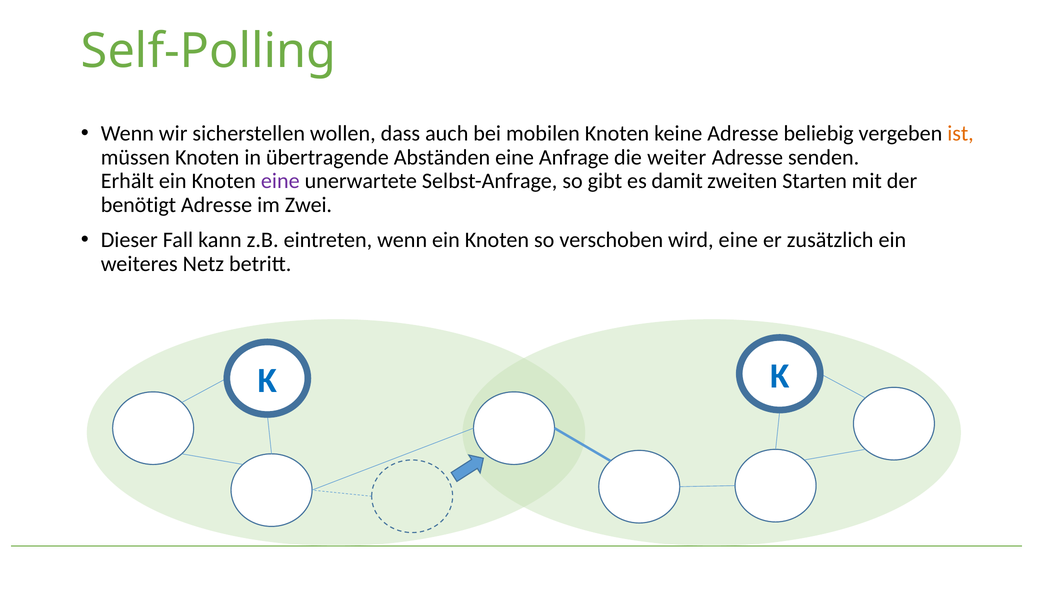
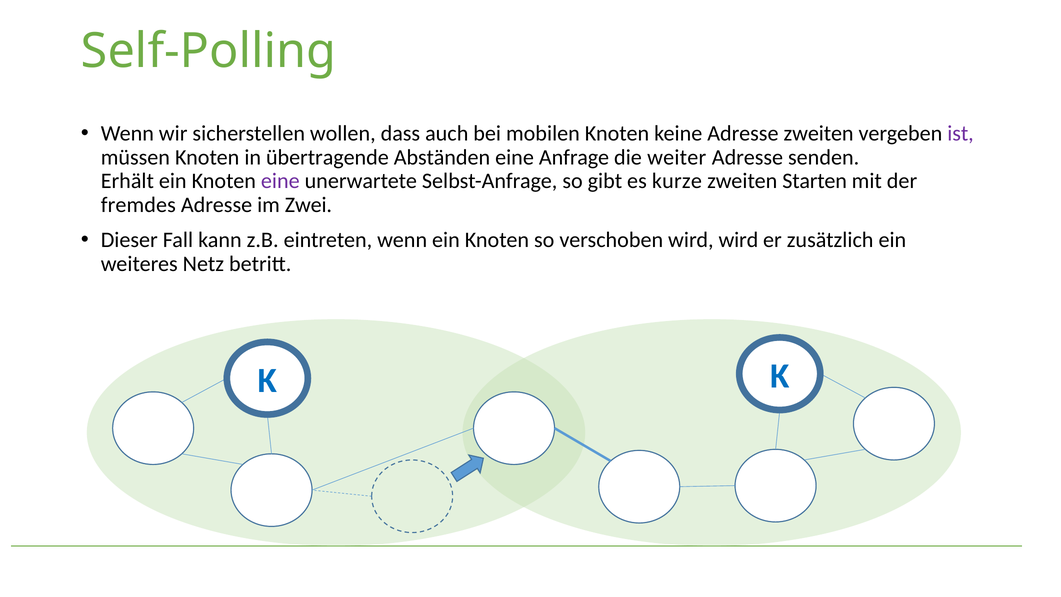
Adresse beliebig: beliebig -> zweiten
ist colour: orange -> purple
damit: damit -> kurze
benötigt: benötigt -> fremdes
wird eine: eine -> wird
